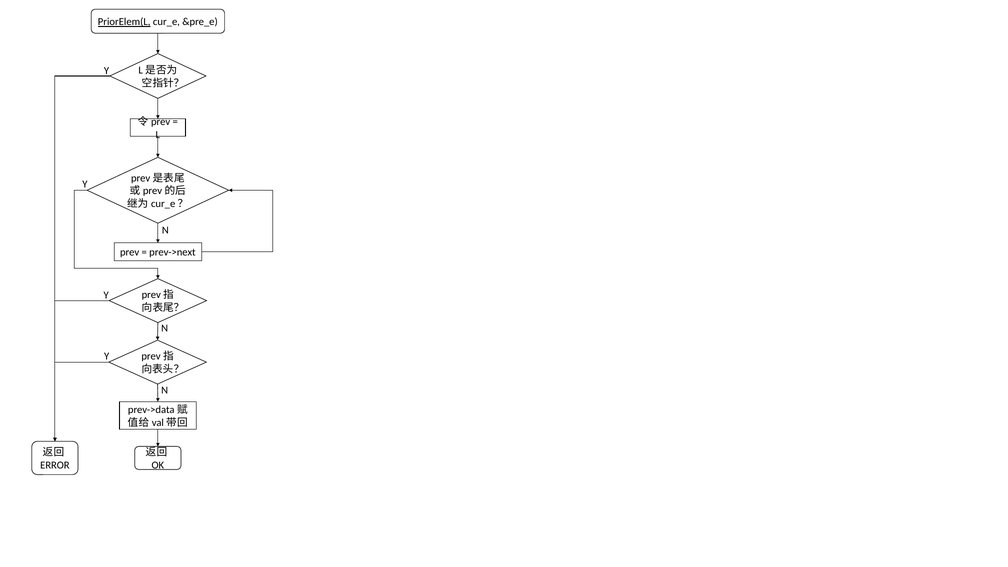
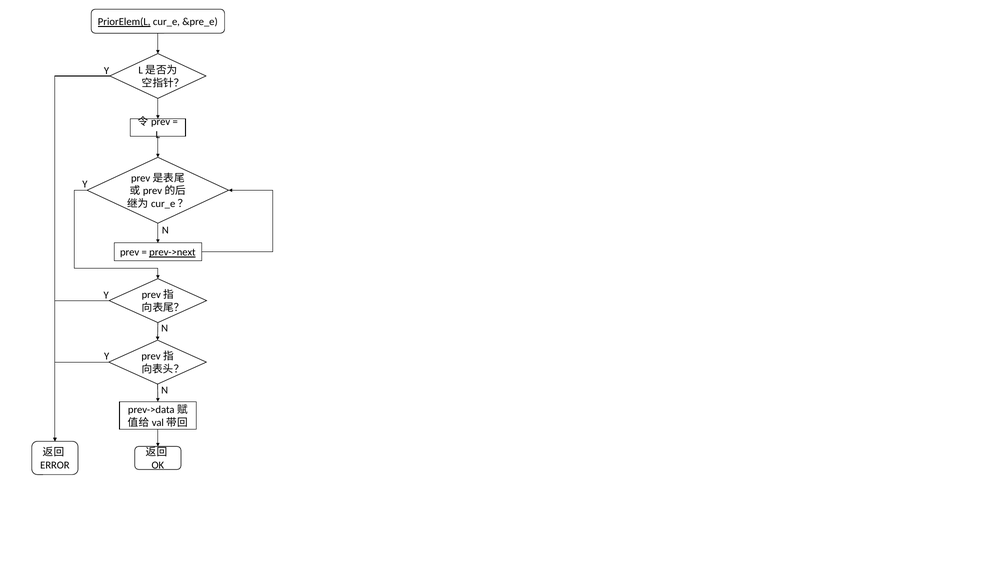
prev->next underline: none -> present
